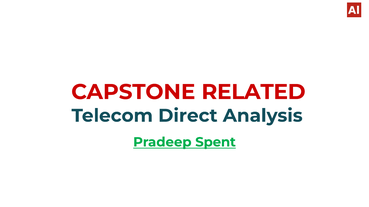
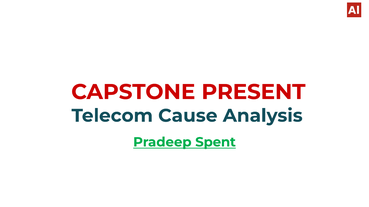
RELATED: RELATED -> PRESENT
Direct: Direct -> Cause
